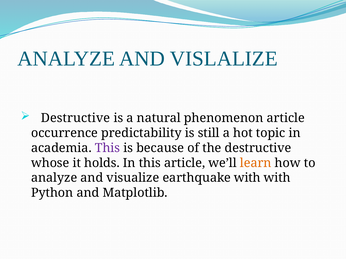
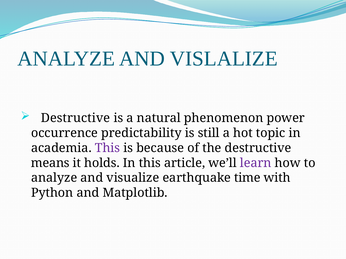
phenomenon article: article -> power
whose: whose -> means
learn colour: orange -> purple
earthquake with: with -> time
